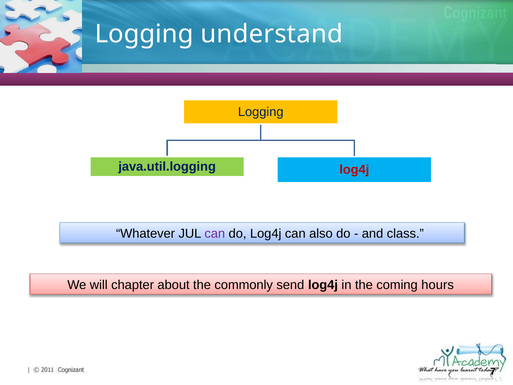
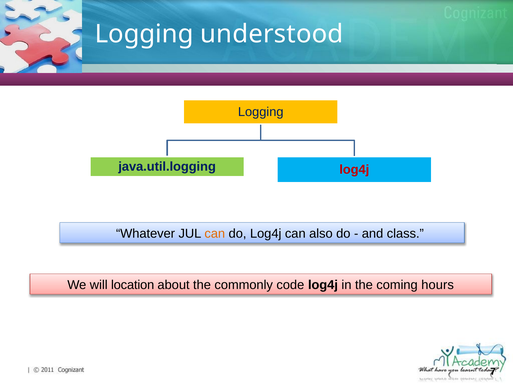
understand: understand -> understood
can at (215, 233) colour: purple -> orange
chapter: chapter -> location
send: send -> code
